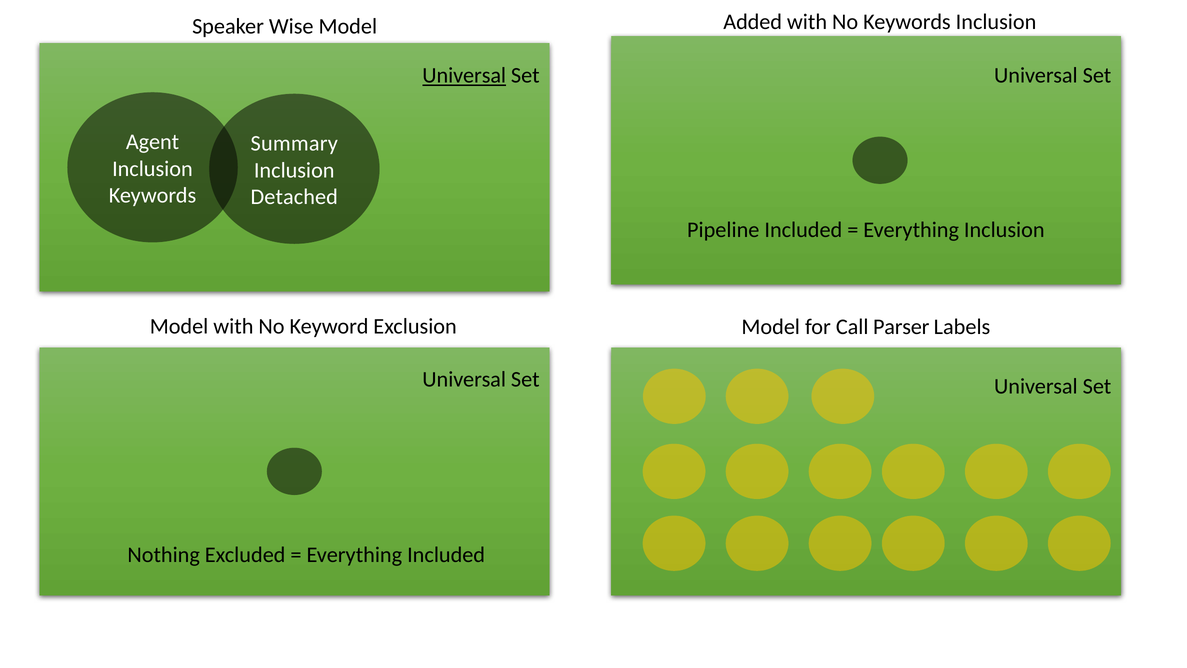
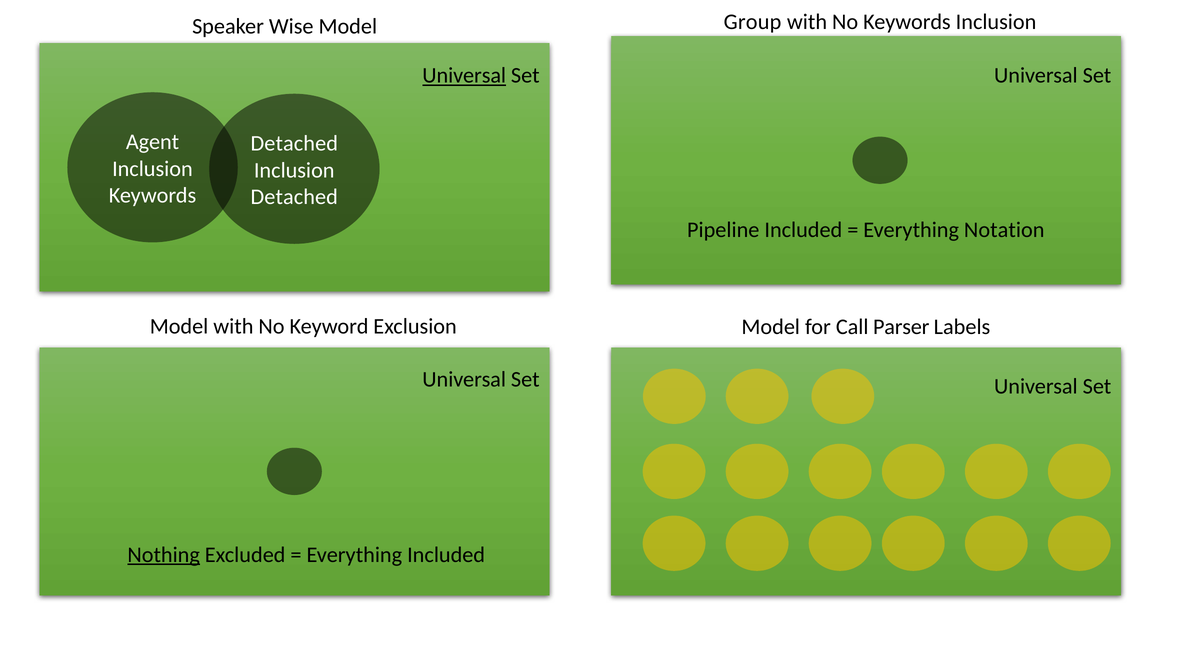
Added: Added -> Group
Summary at (294, 144): Summary -> Detached
Everything Inclusion: Inclusion -> Notation
Nothing underline: none -> present
